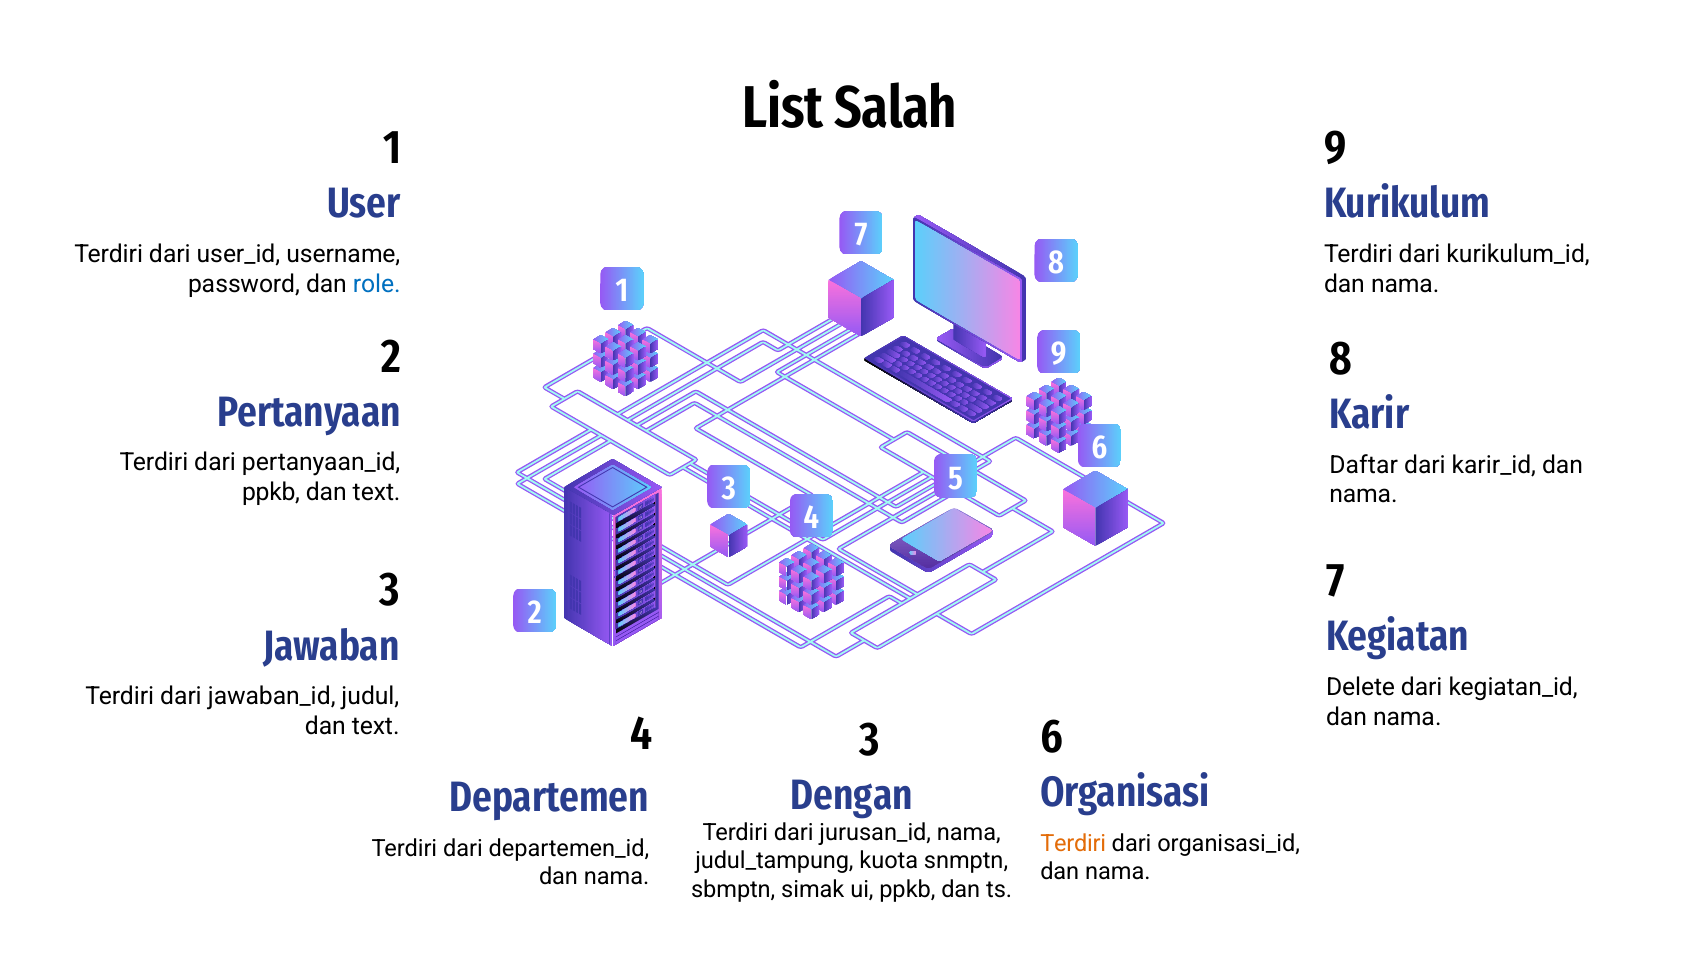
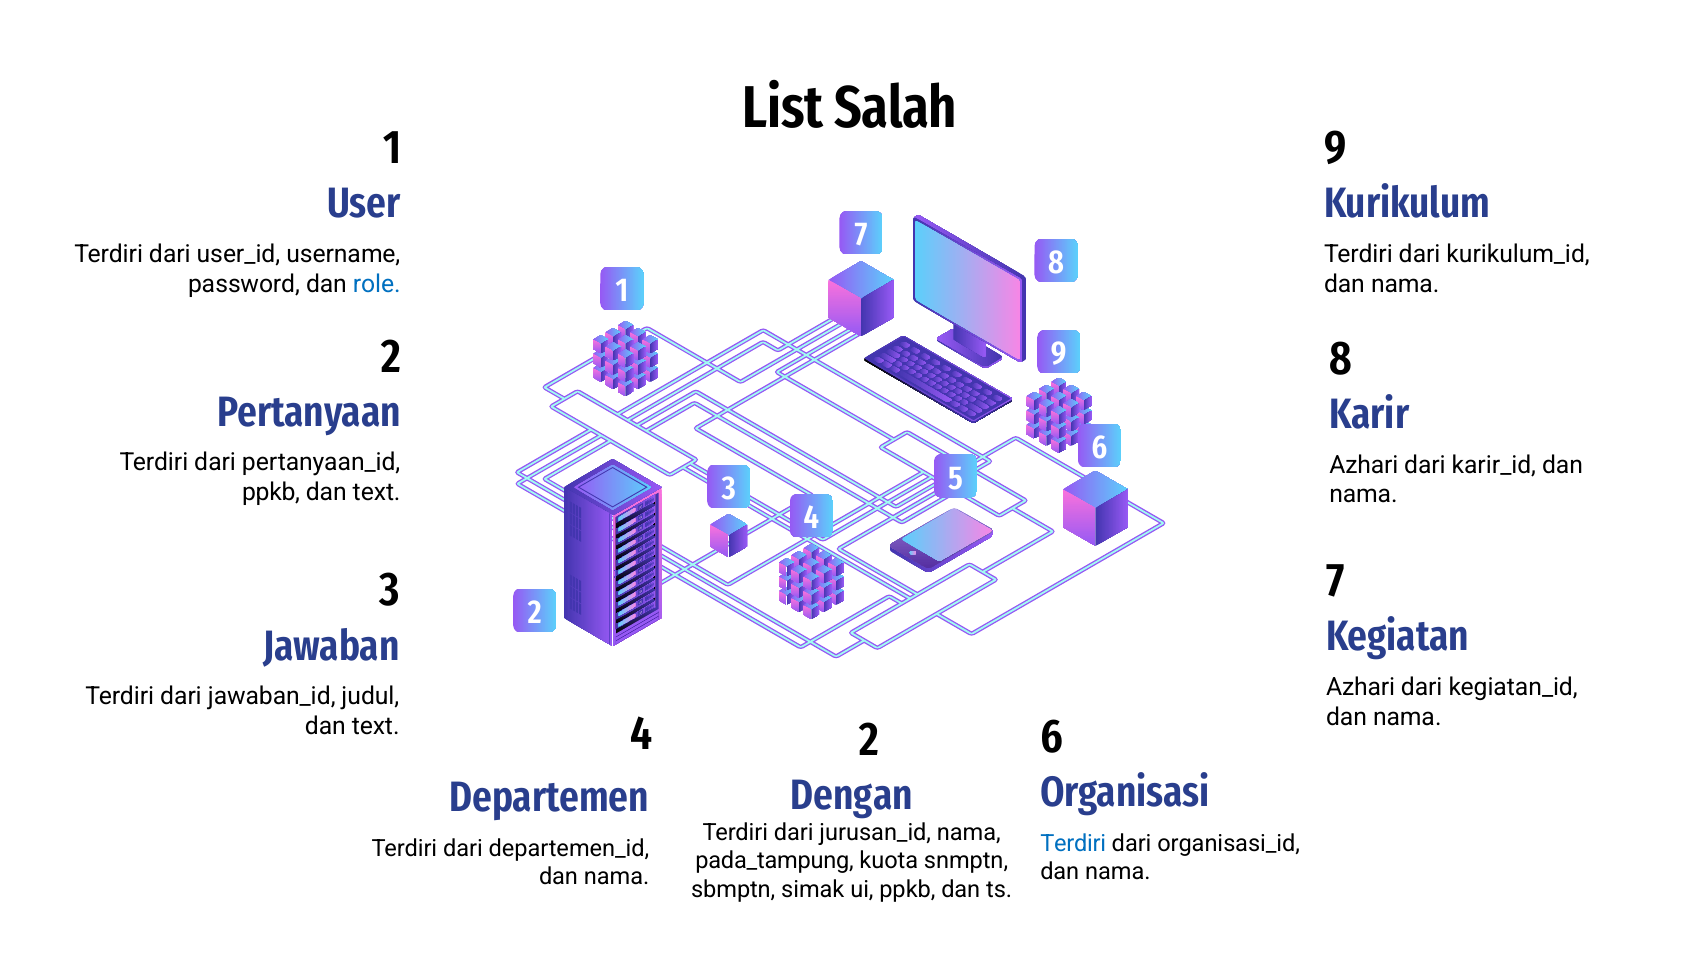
Daftar at (1364, 465): Daftar -> Azhari
Delete at (1361, 687): Delete -> Azhari
4 3: 3 -> 2
Terdiri at (1073, 844) colour: orange -> blue
judul_tampung: judul_tampung -> pada_tampung
